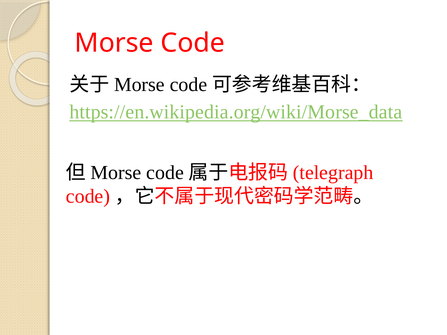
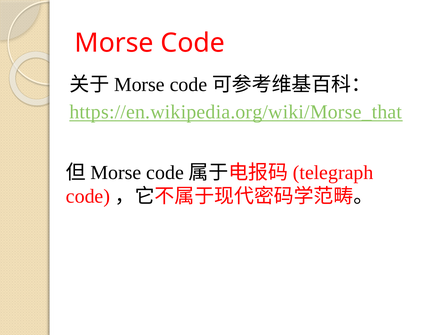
https://en.wikipedia.org/wiki/Morse_data: https://en.wikipedia.org/wiki/Morse_data -> https://en.wikipedia.org/wiki/Morse_that
